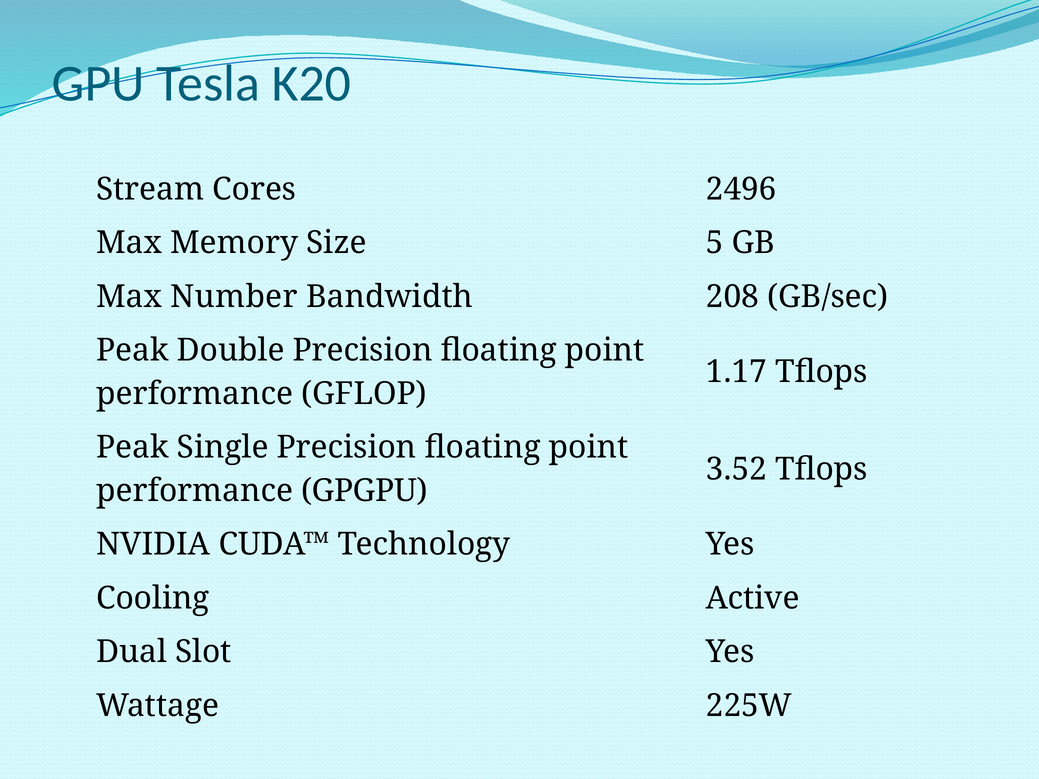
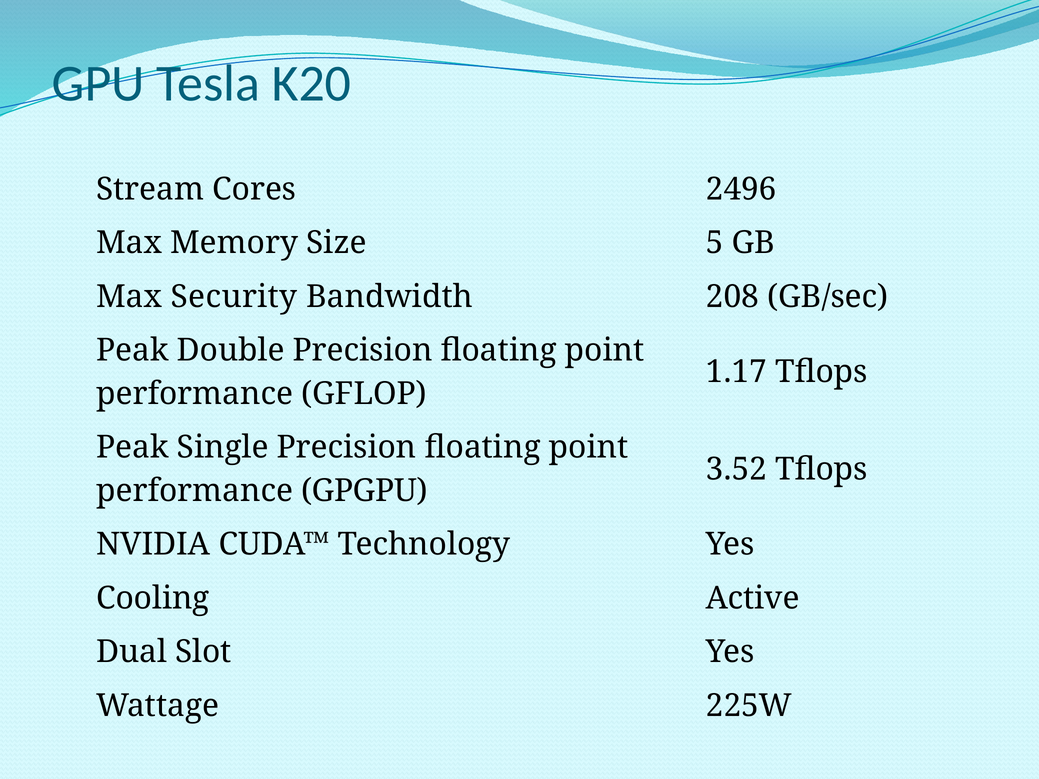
Number: Number -> Security
